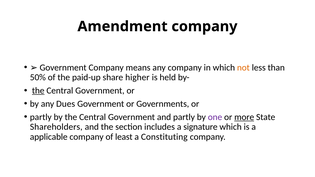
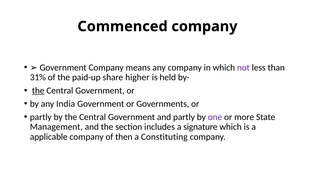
Amendment: Amendment -> Commenced
not colour: orange -> purple
50%: 50% -> 31%
Dues: Dues -> India
more underline: present -> none
Shareholders: Shareholders -> Management
least: least -> then
